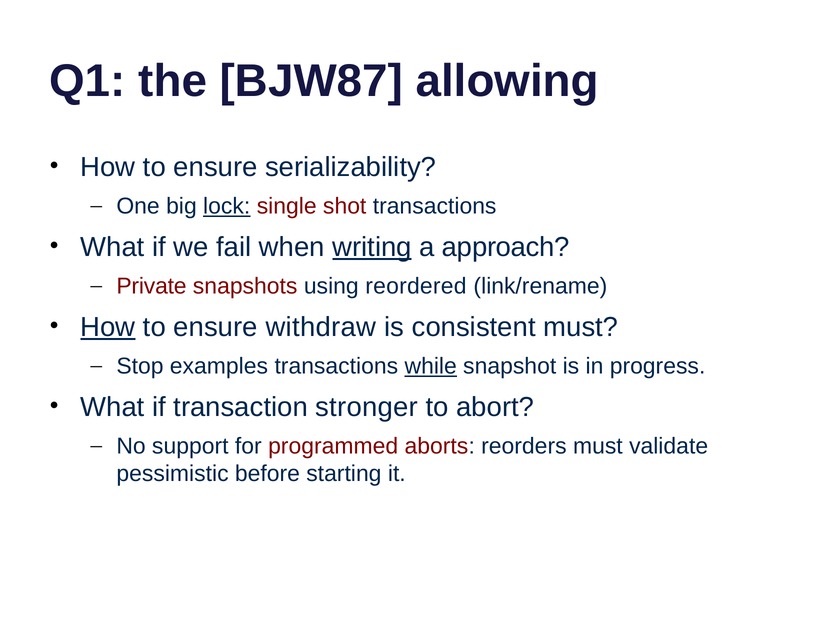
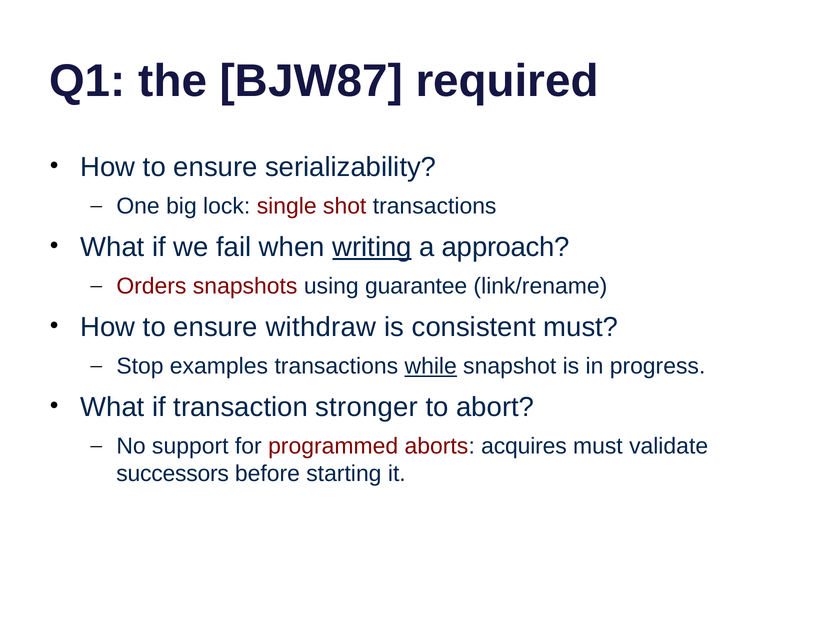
allowing: allowing -> required
lock underline: present -> none
Private: Private -> Orders
reordered: reordered -> guarantee
How at (108, 327) underline: present -> none
reorders: reorders -> acquires
pessimistic: pessimistic -> successors
